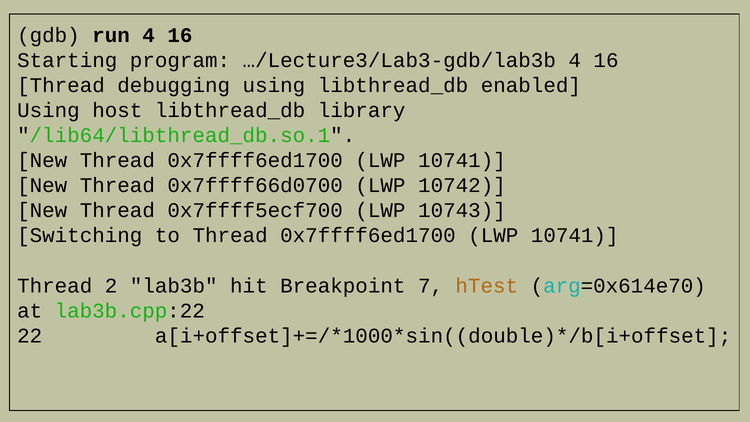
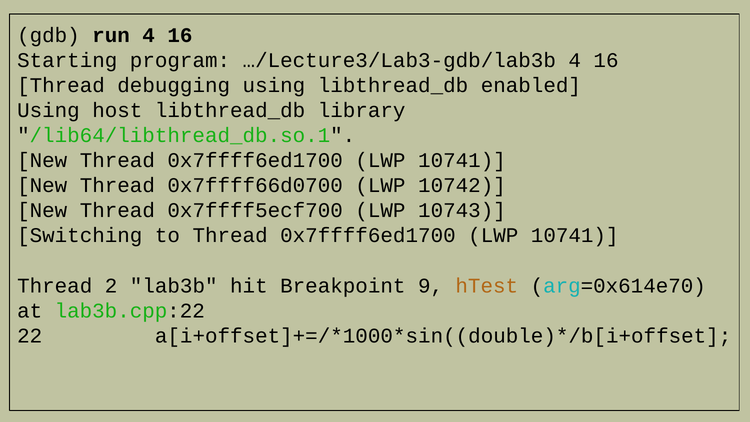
7: 7 -> 9
